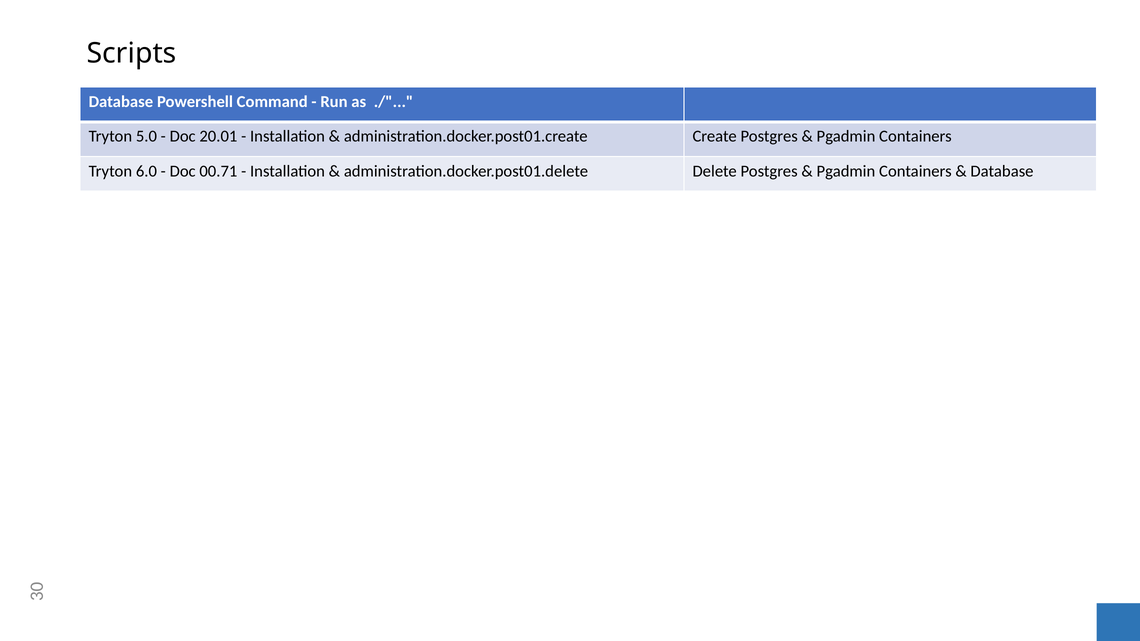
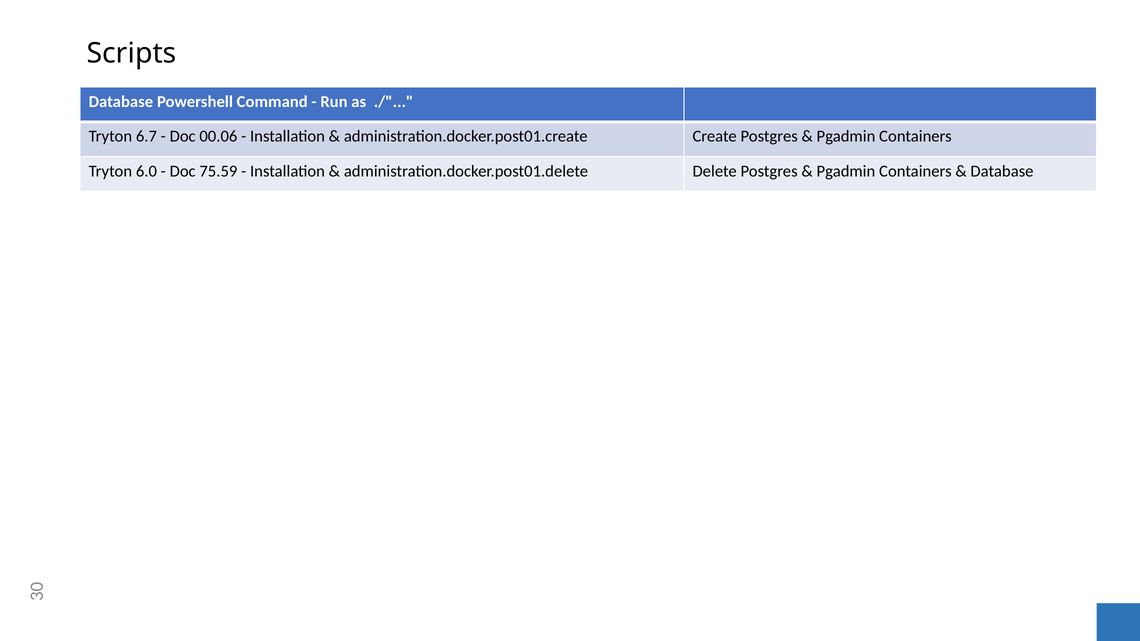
5.0: 5.0 -> 6.7
20.01: 20.01 -> 00.06
00.71: 00.71 -> 75.59
